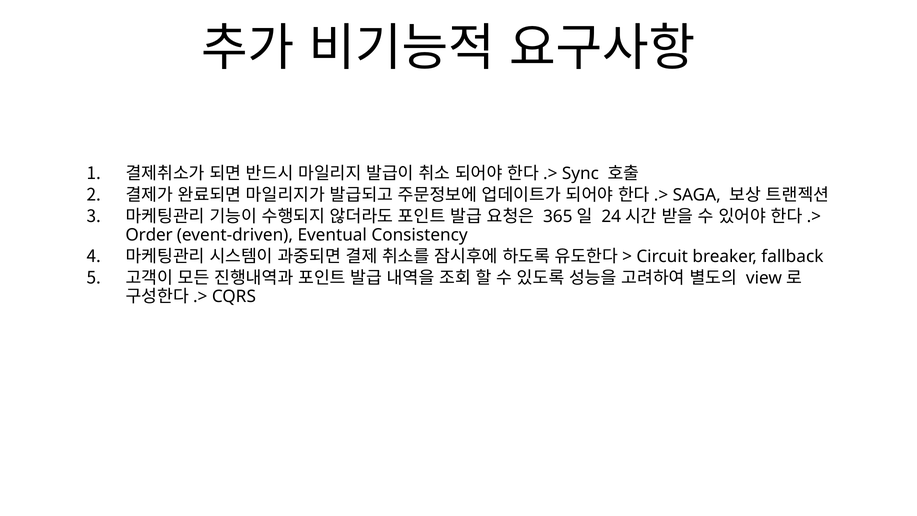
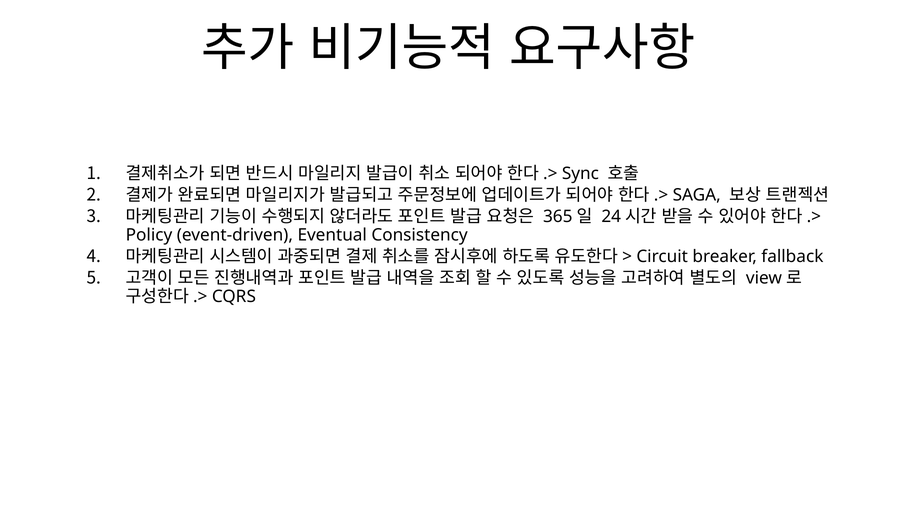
Order: Order -> Policy
